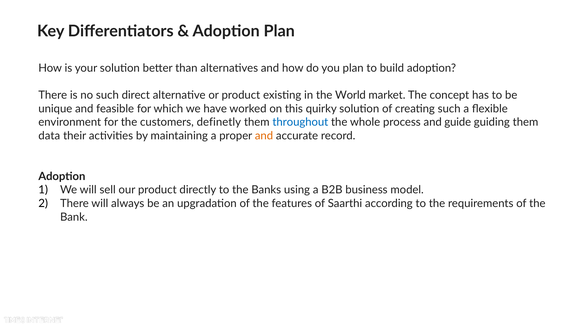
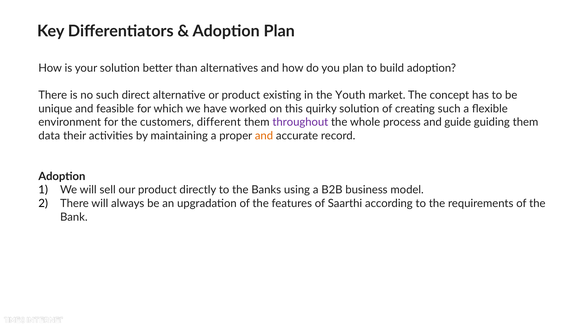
World: World -> Youth
definetly: definetly -> different
throughout colour: blue -> purple
